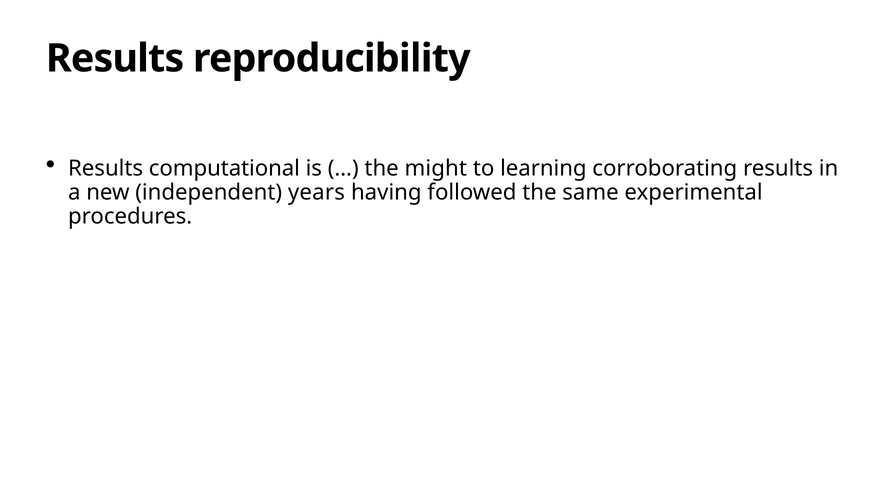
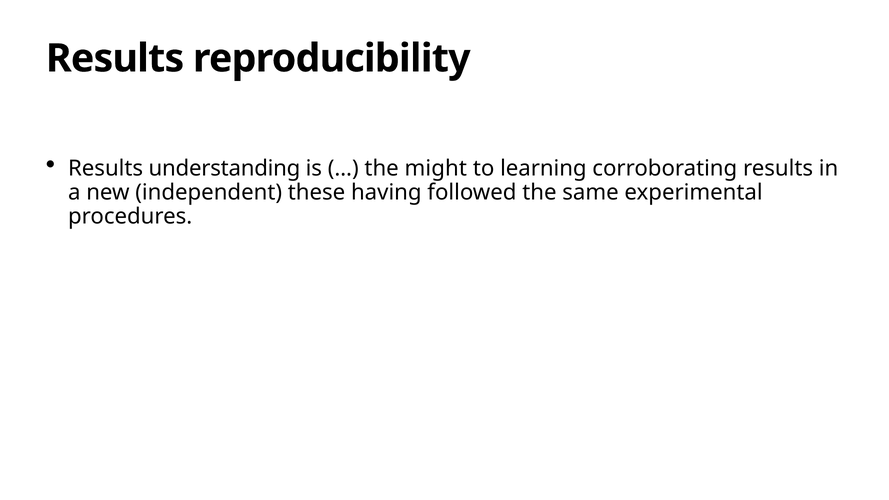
computational: computational -> understanding
years: years -> these
